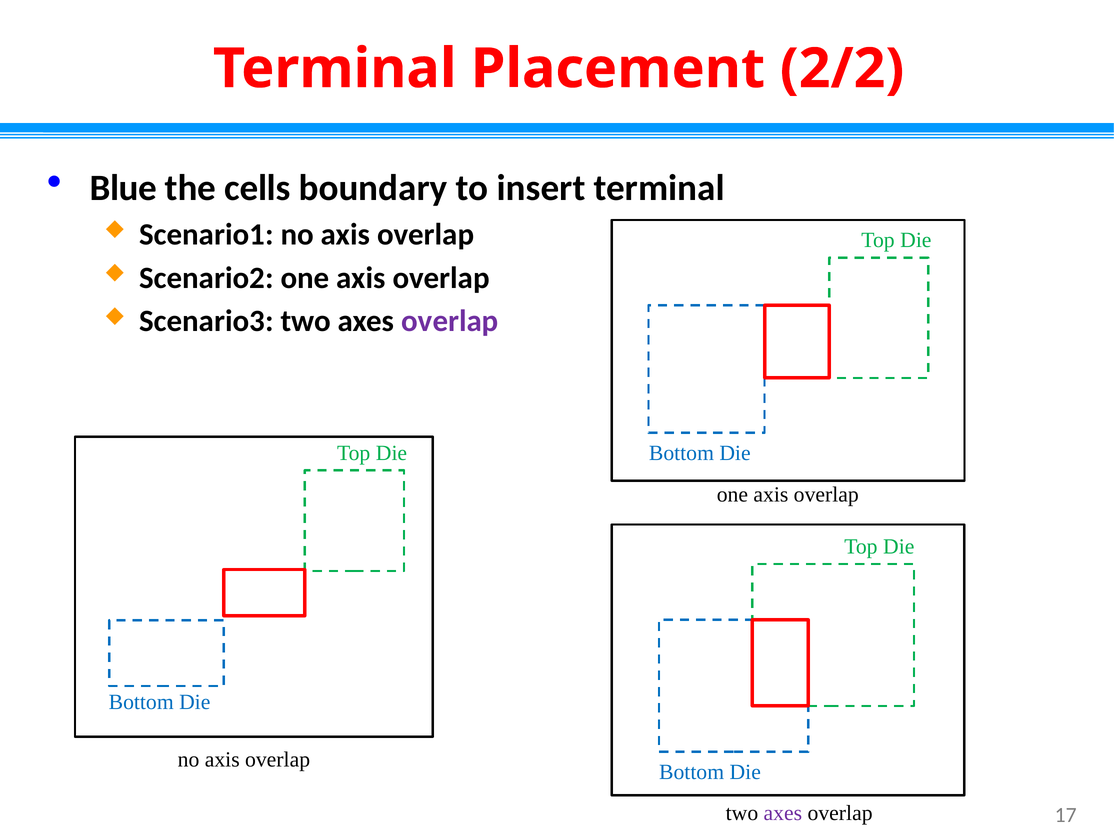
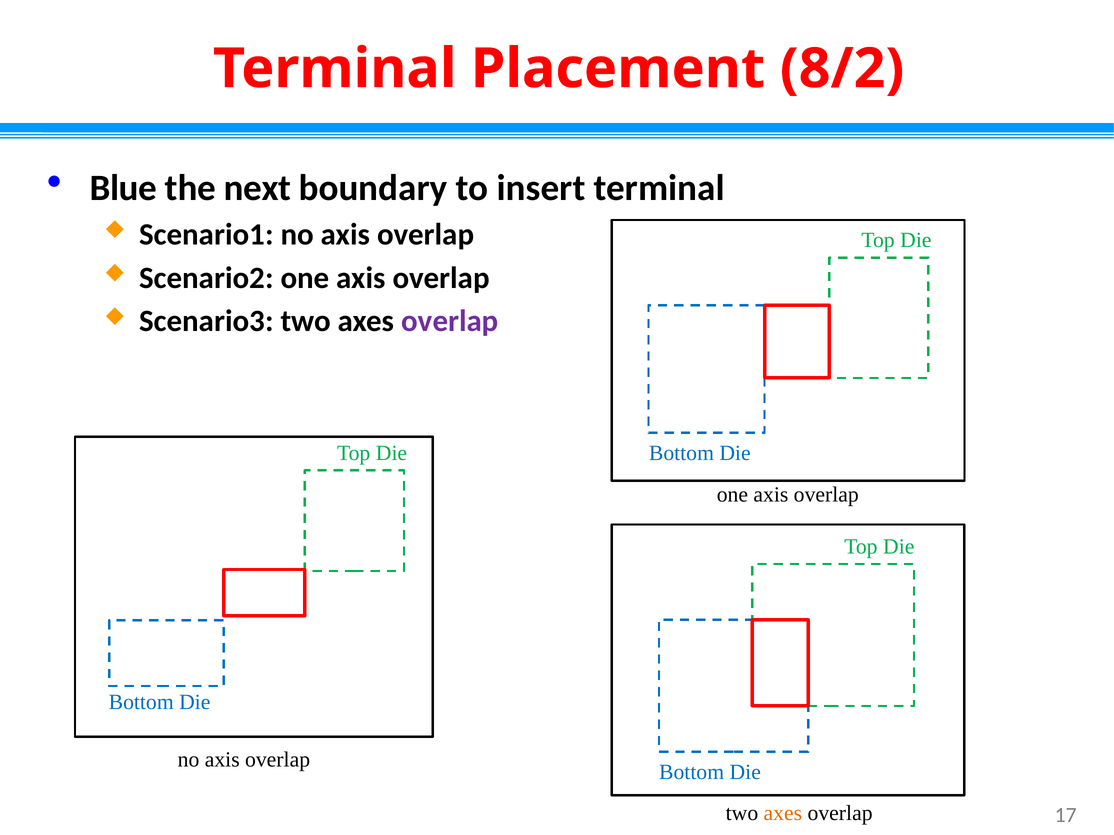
2/2: 2/2 -> 8/2
cells: cells -> next
axes at (783, 813) colour: purple -> orange
